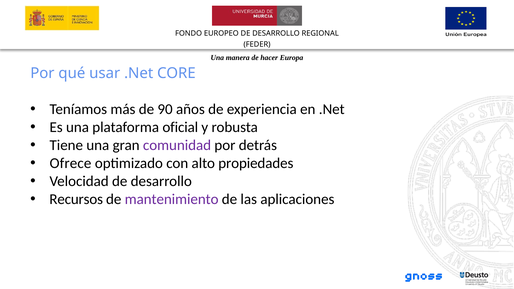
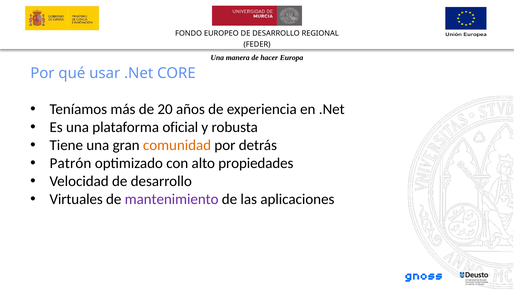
90: 90 -> 20
comunidad colour: purple -> orange
Ofrece: Ofrece -> Patrón
Recursos: Recursos -> Virtuales
